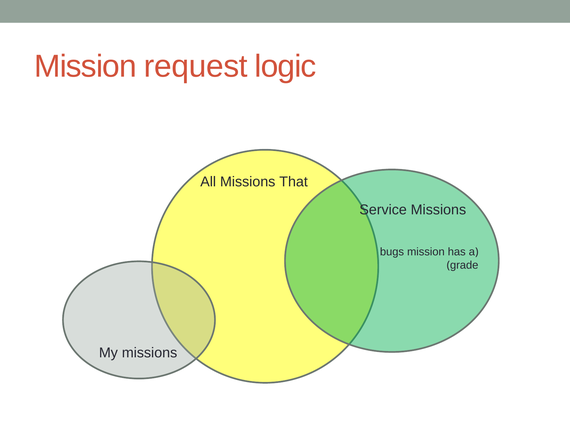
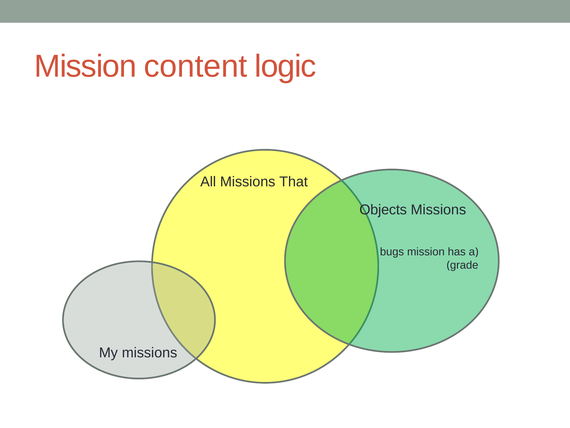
request: request -> content
Service: Service -> Objects
